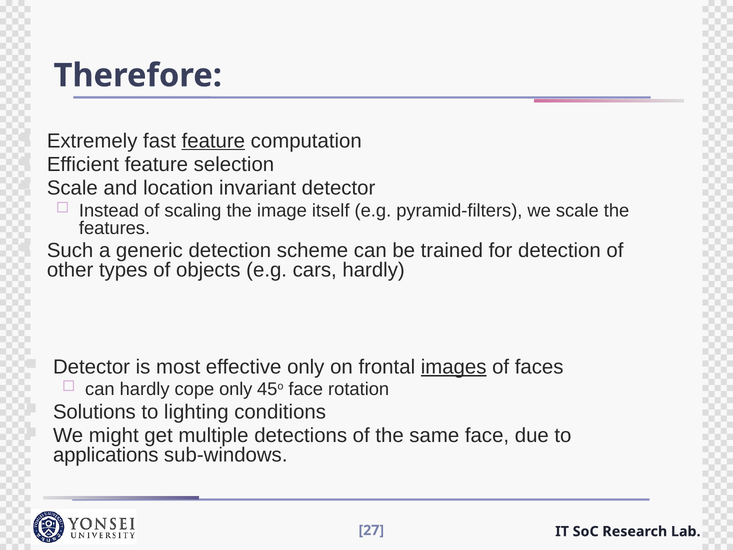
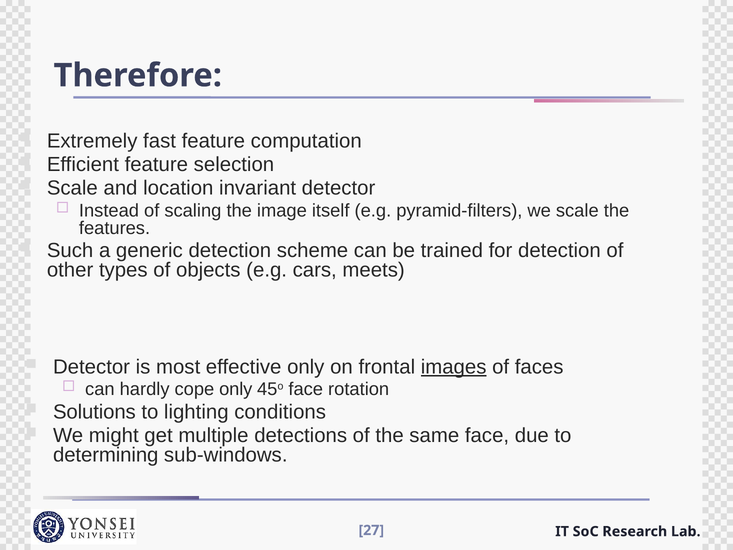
feature at (213, 141) underline: present -> none
cars hardly: hardly -> meets
applications: applications -> determining
